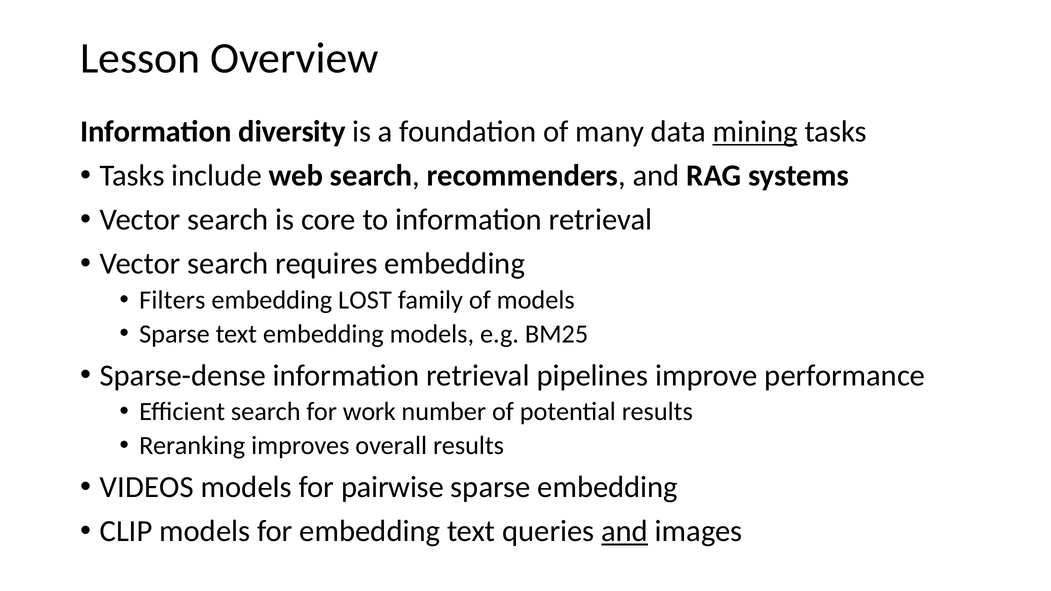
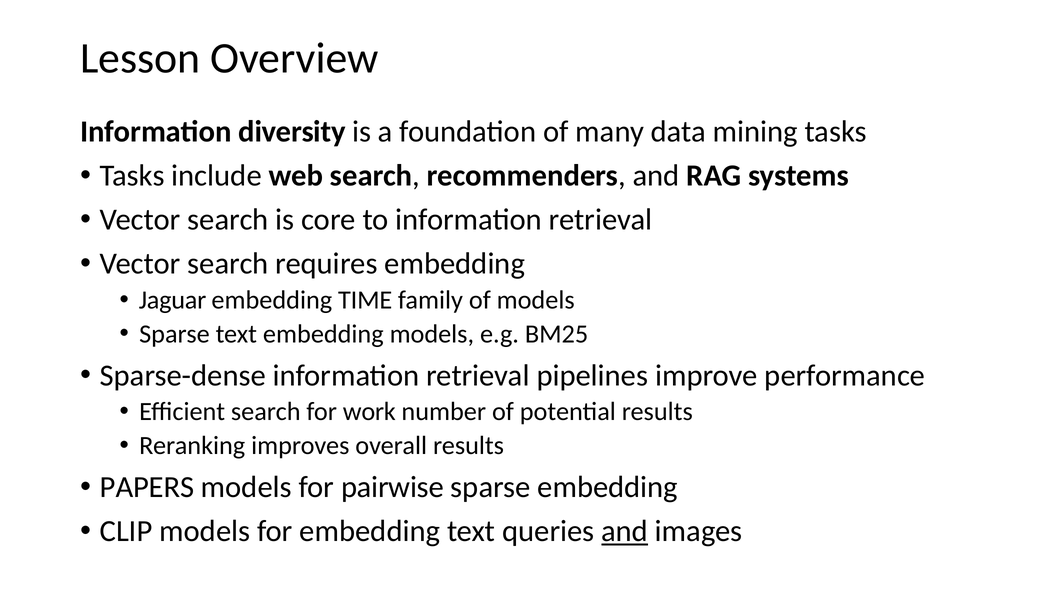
mining underline: present -> none
Filters: Filters -> Jaguar
LOST: LOST -> TIME
VIDEOS: VIDEOS -> PAPERS
